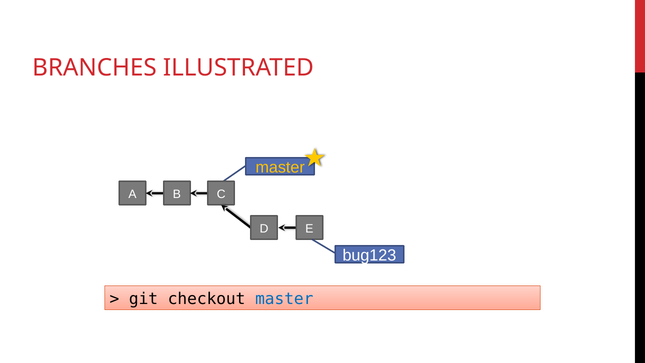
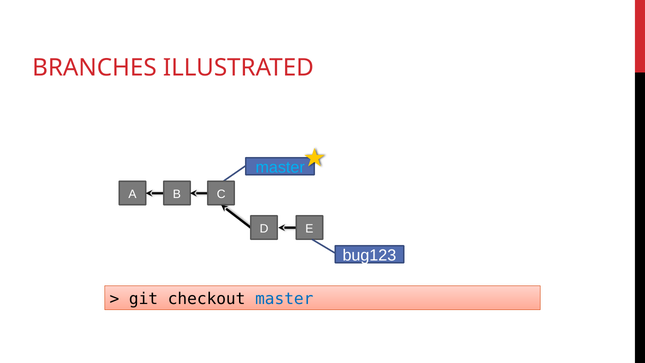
master at (280, 167) colour: yellow -> light blue
